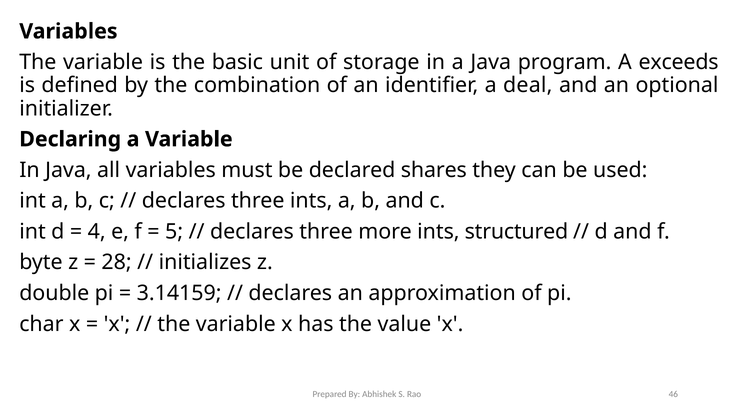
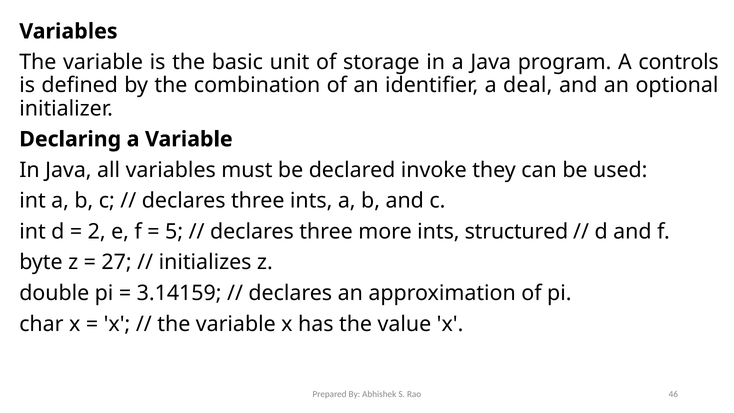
exceeds: exceeds -> controls
shares: shares -> invoke
4: 4 -> 2
28: 28 -> 27
